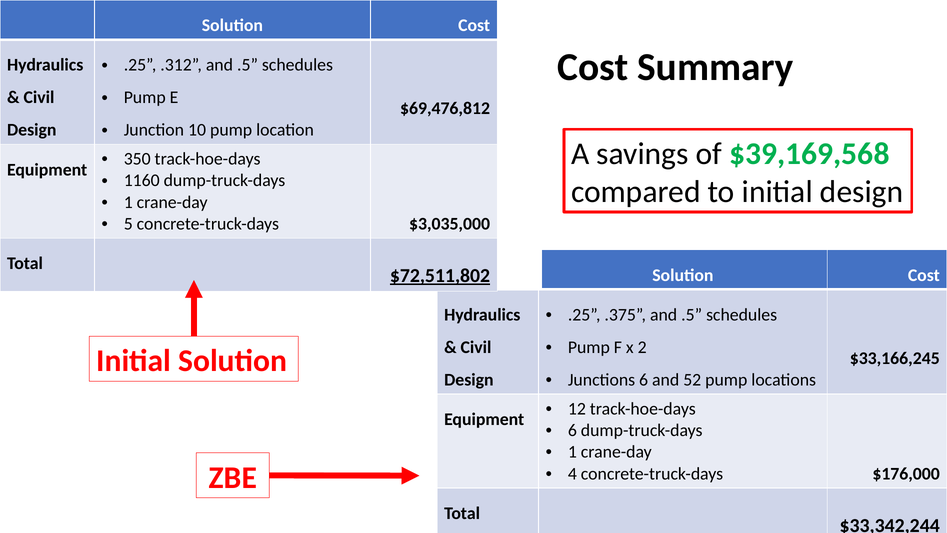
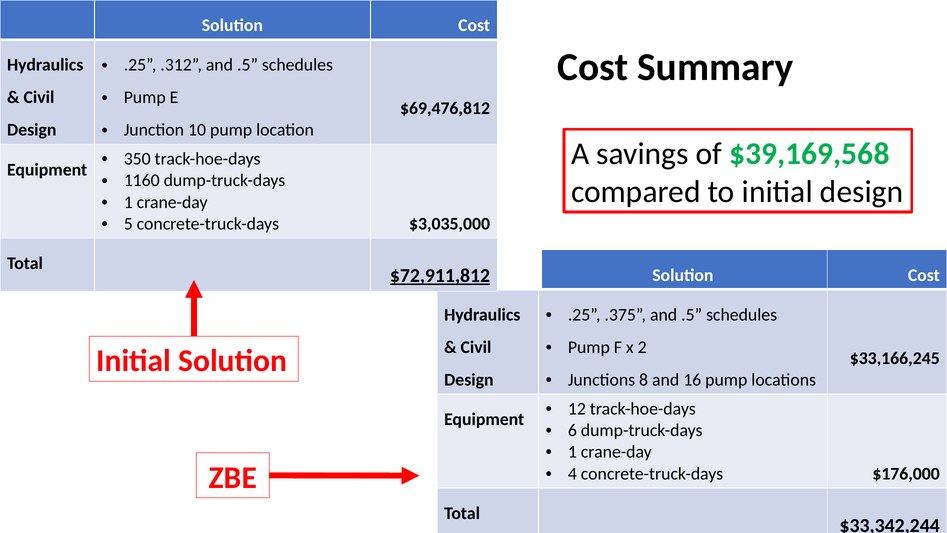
$72,511,802: $72,511,802 -> $72,911,812
Junctions 6: 6 -> 8
52: 52 -> 16
